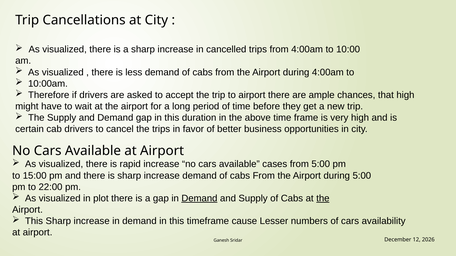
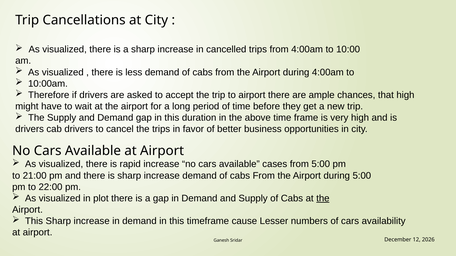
certain at (30, 129): certain -> drivers
15:00: 15:00 -> 21:00
Demand at (199, 199) underline: present -> none
